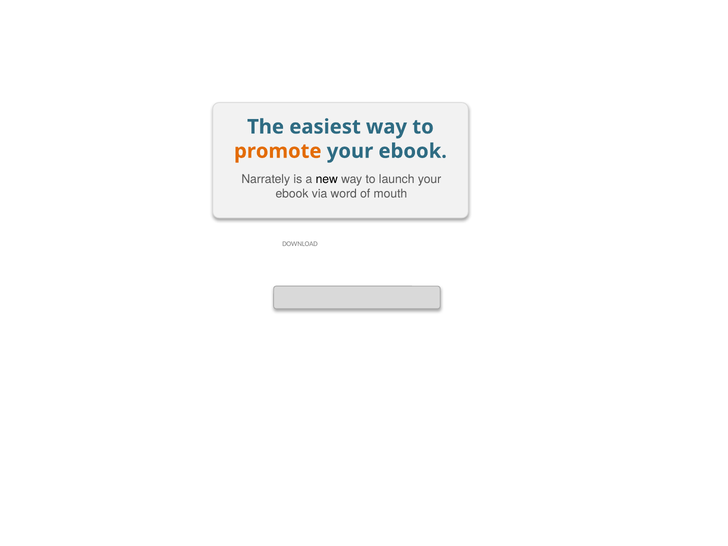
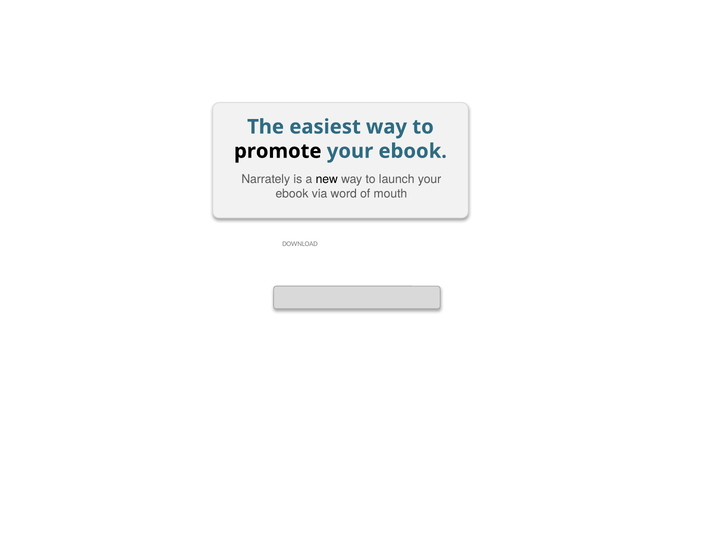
promote colour: orange -> black
